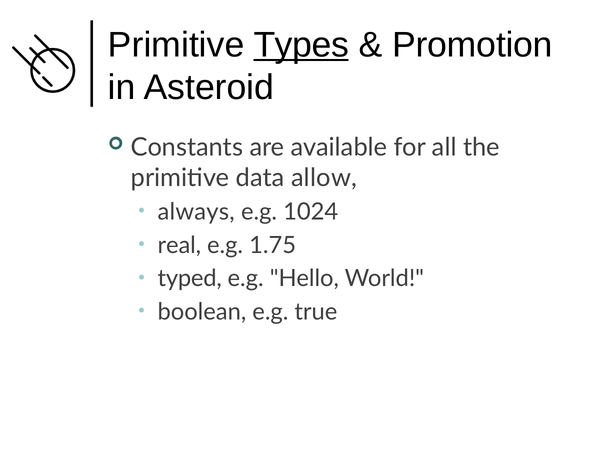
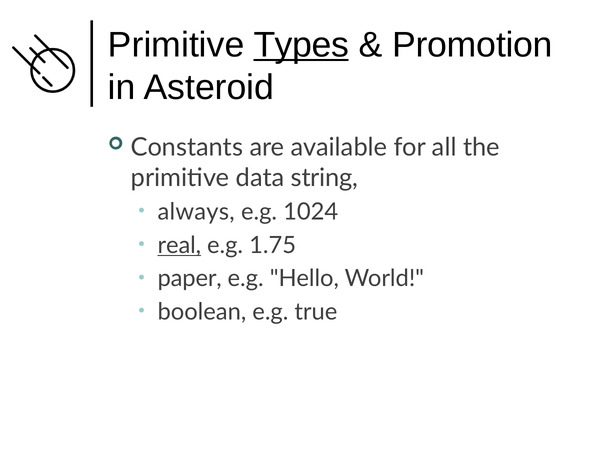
allow: allow -> string
real underline: none -> present
typed: typed -> paper
